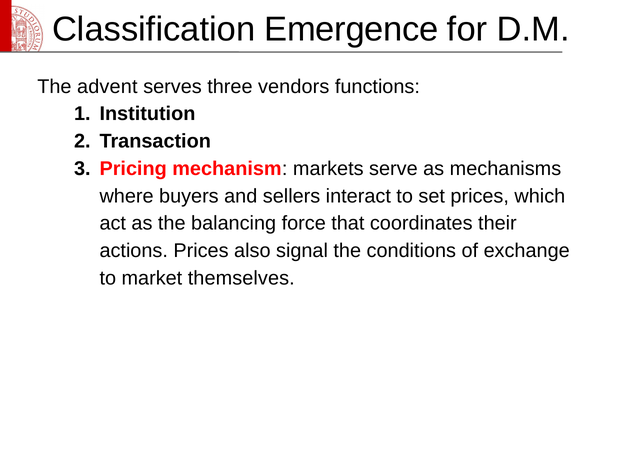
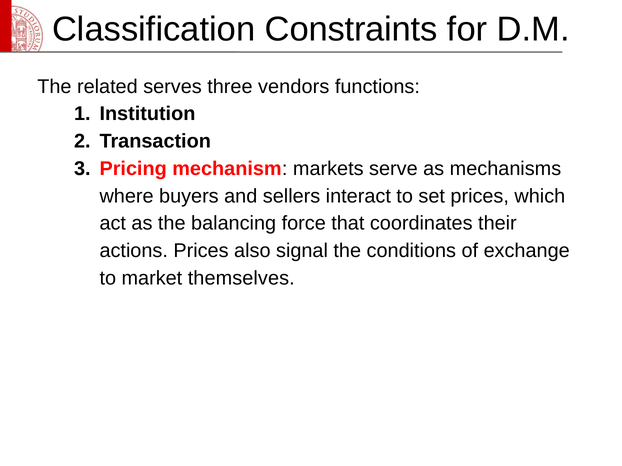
Emergence: Emergence -> Constraints
advent: advent -> related
